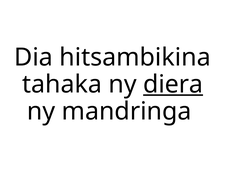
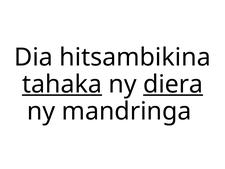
tahaka underline: none -> present
